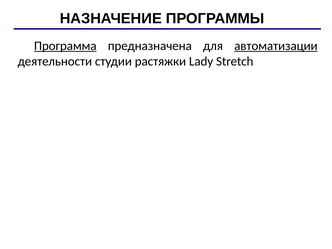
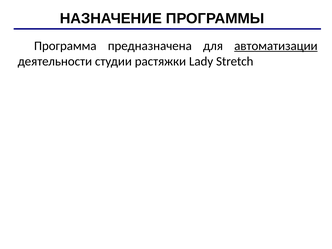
Программа underline: present -> none
